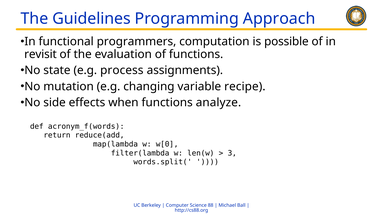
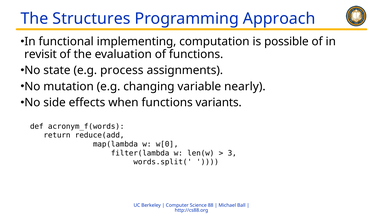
Guidelines: Guidelines -> Structures
programmers: programmers -> implementing
recipe: recipe -> nearly
analyze: analyze -> variants
